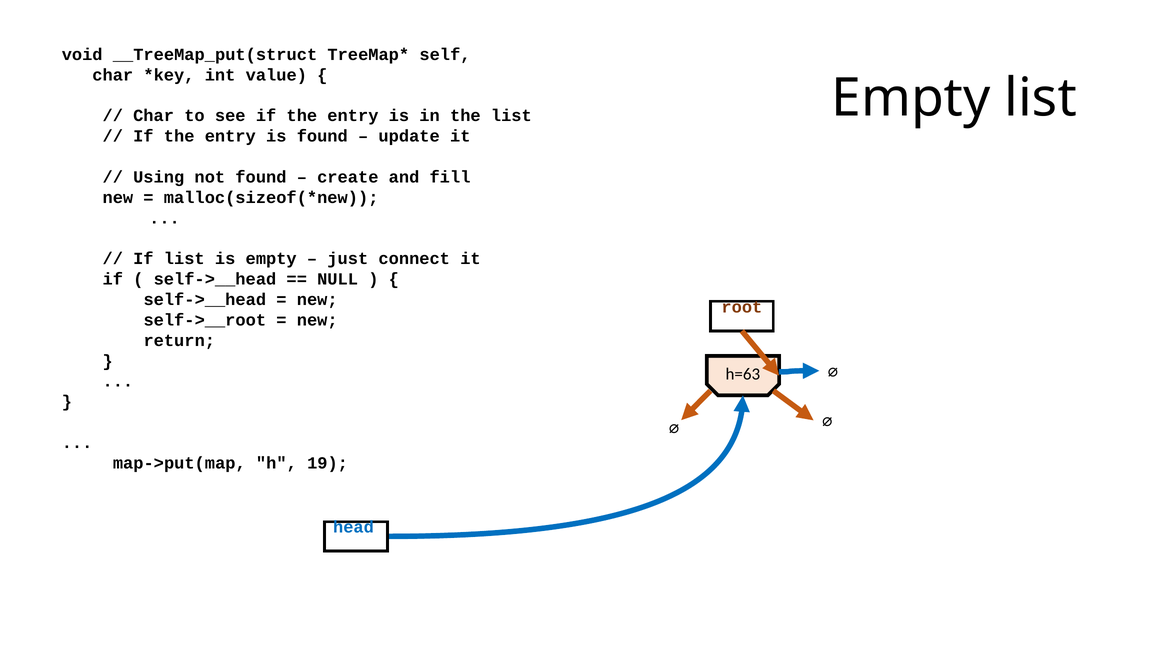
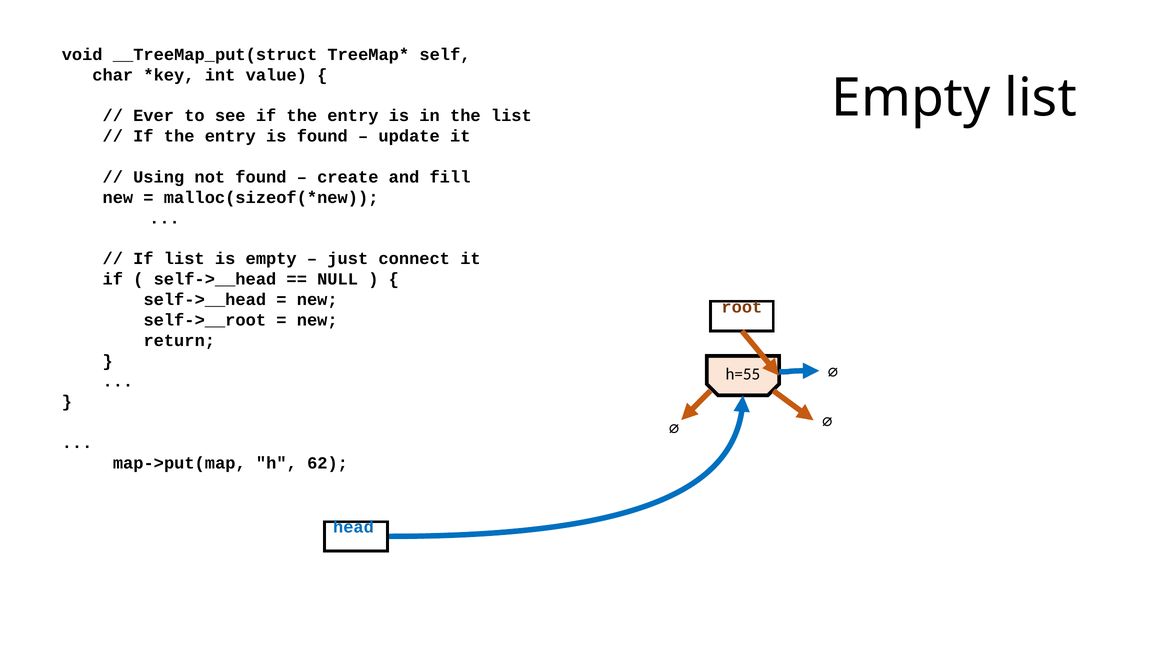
Char at (154, 116): Char -> Ever
h=63: h=63 -> h=55
19: 19 -> 62
